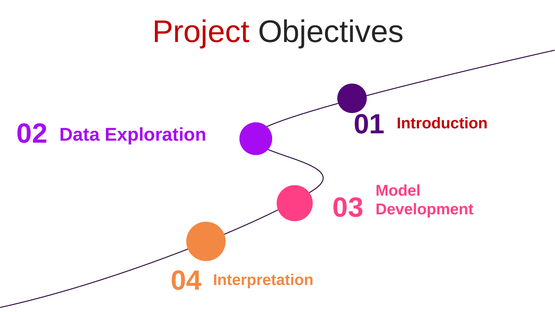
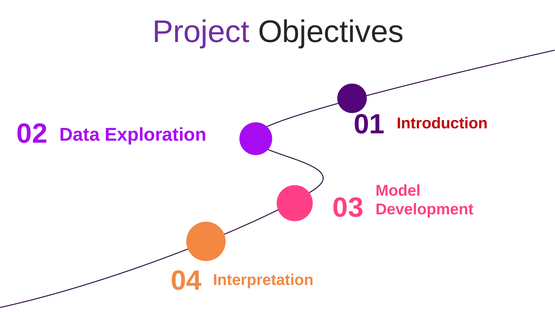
Project colour: red -> purple
